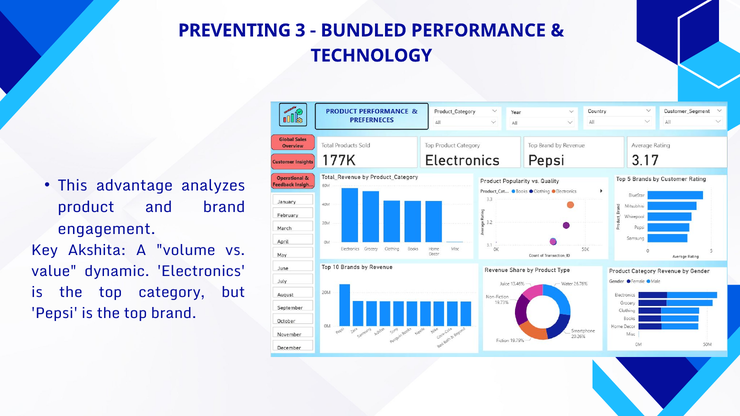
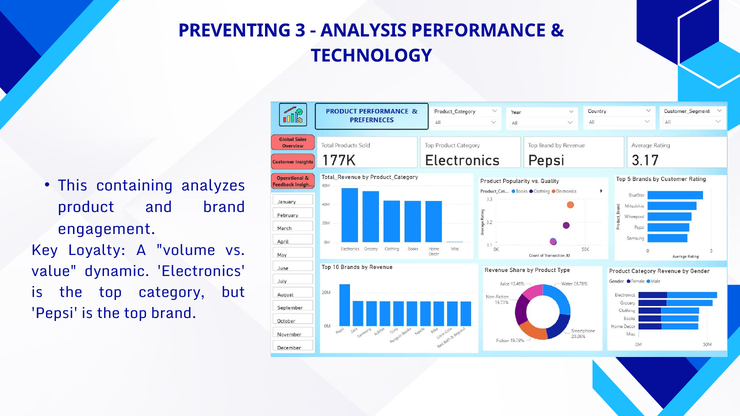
BUNDLED: BUNDLED -> ANALYSIS
advantage: advantage -> containing
Akshita: Akshita -> Loyalty
